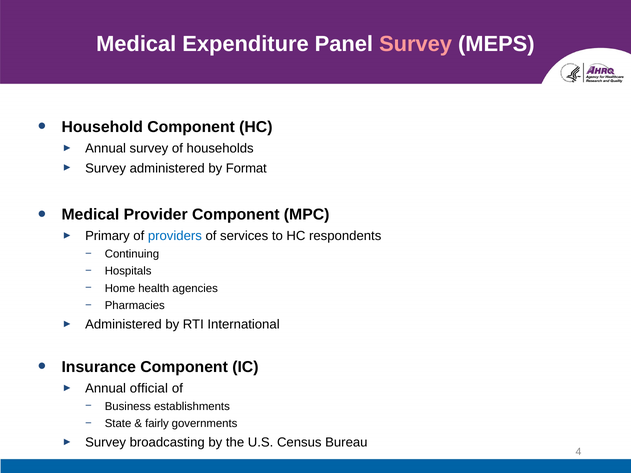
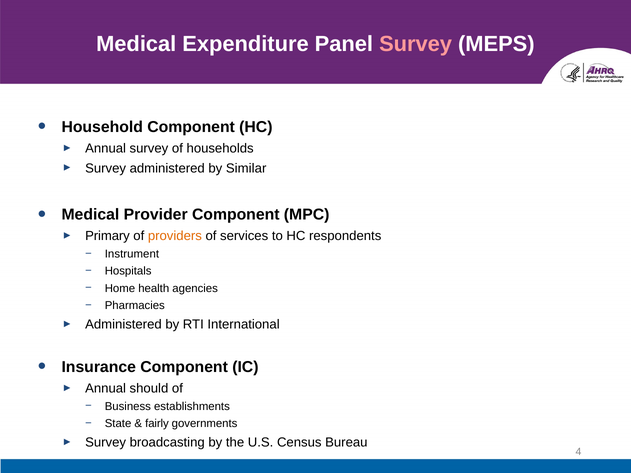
Format: Format -> Similar
providers colour: blue -> orange
Continuing: Continuing -> Instrument
official: official -> should
